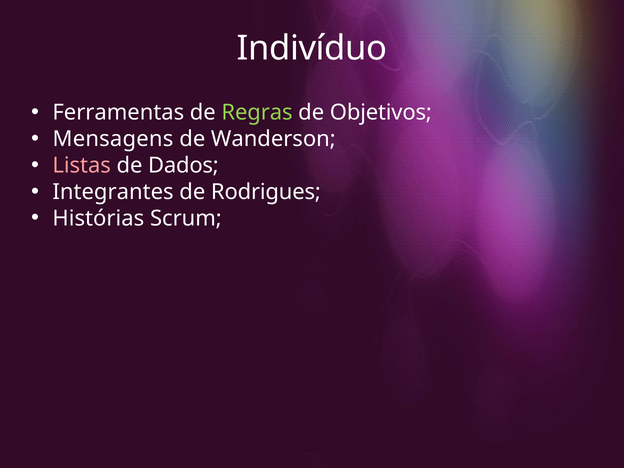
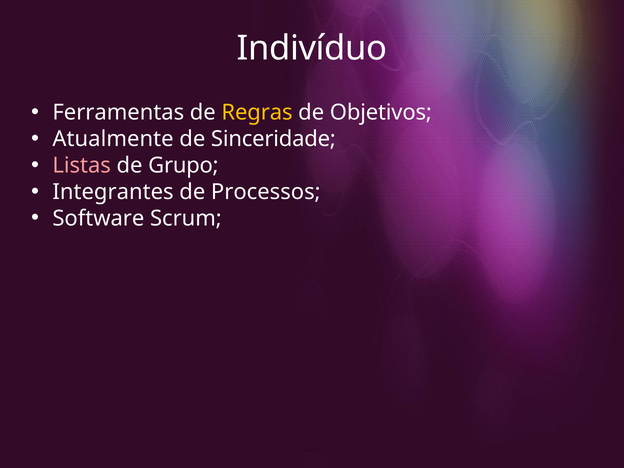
Regras colour: light green -> yellow
Mensagens: Mensagens -> Atualmente
Wanderson: Wanderson -> Sinceridade
Dados: Dados -> Grupo
Rodrigues: Rodrigues -> Processos
Histórias: Histórias -> Software
